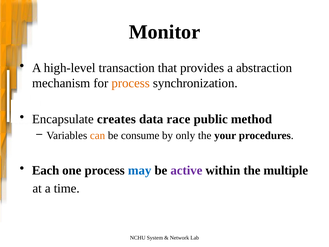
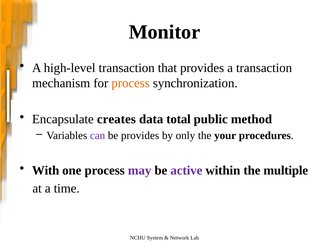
a abstraction: abstraction -> transaction
race: race -> total
can colour: orange -> purple
be consume: consume -> provides
Each: Each -> With
may colour: blue -> purple
